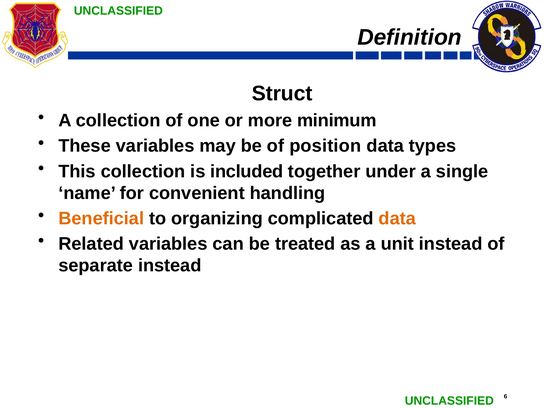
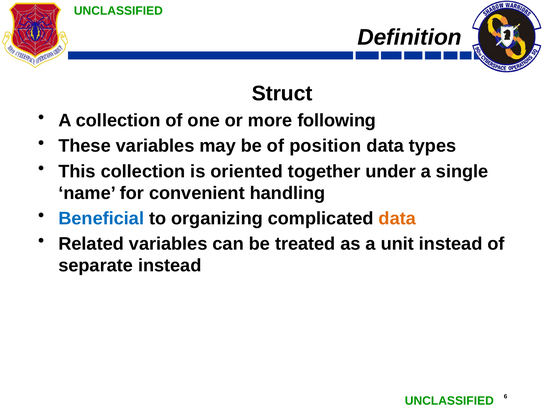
minimum: minimum -> following
included: included -> oriented
Beneficial colour: orange -> blue
